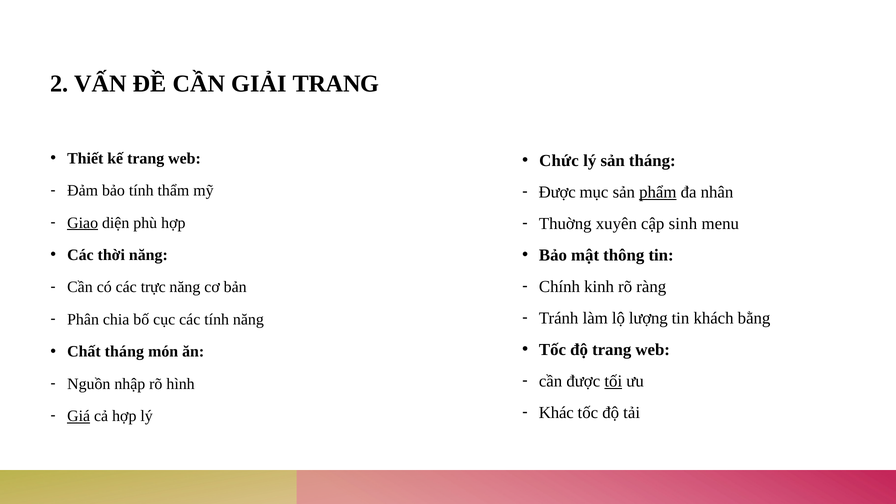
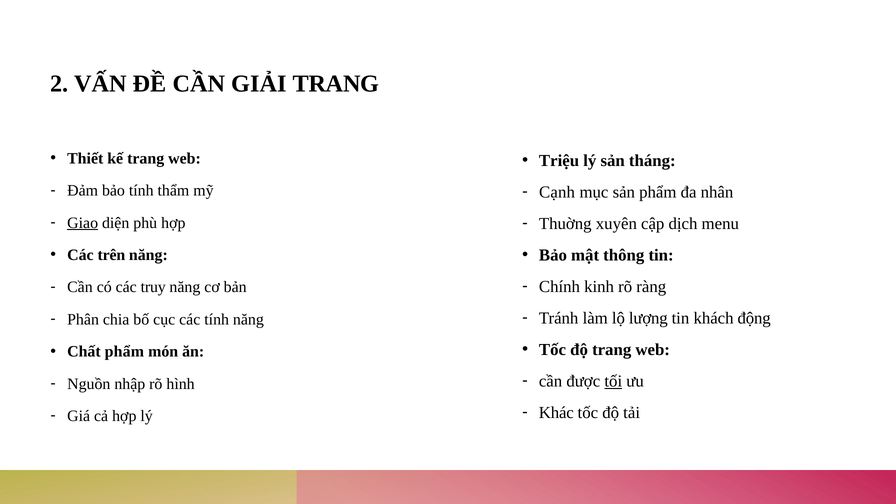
Chức: Chức -> Triệu
Được at (557, 192): Được -> Cạnh
phẩm at (658, 192) underline: present -> none
sinh: sinh -> dịch
thời: thời -> trên
trực: trực -> truy
bằng: bằng -> động
Chất tháng: tháng -> phẩm
Giá underline: present -> none
